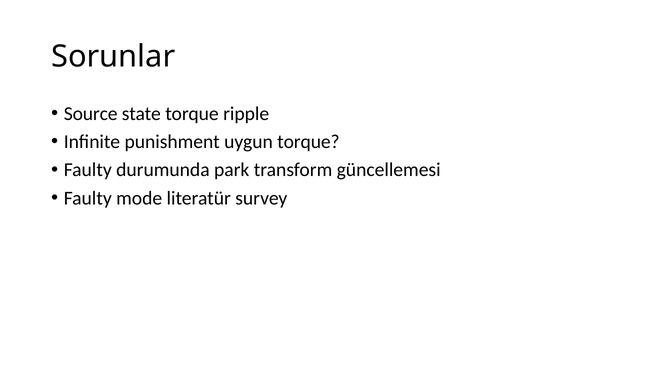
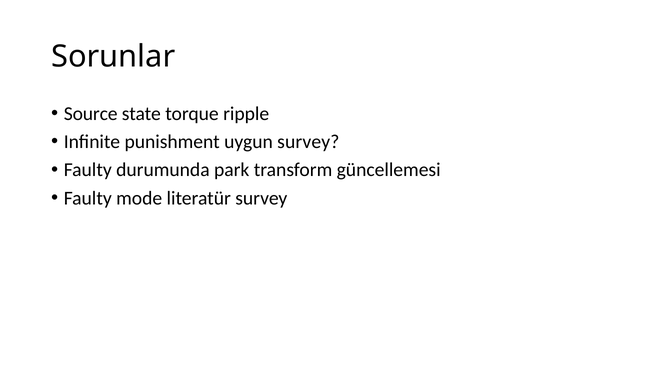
uygun torque: torque -> survey
